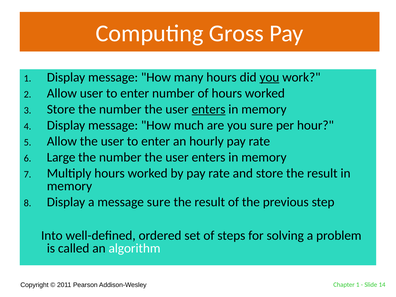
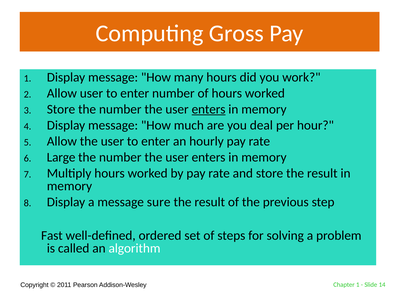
you at (269, 77) underline: present -> none
you sure: sure -> deal
Into: Into -> Fast
